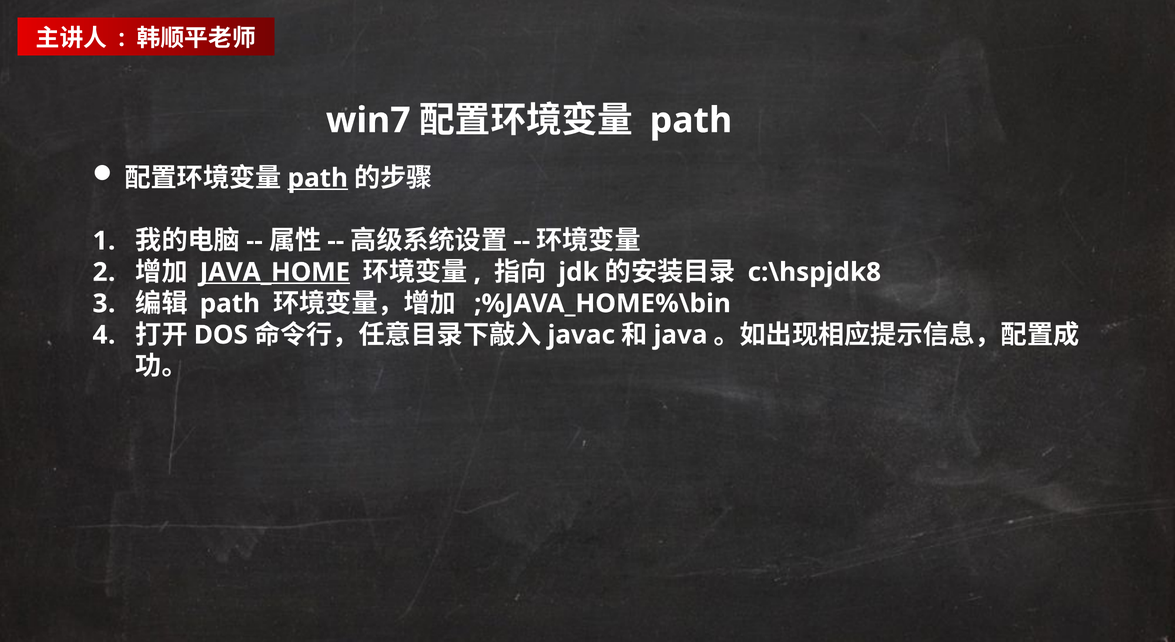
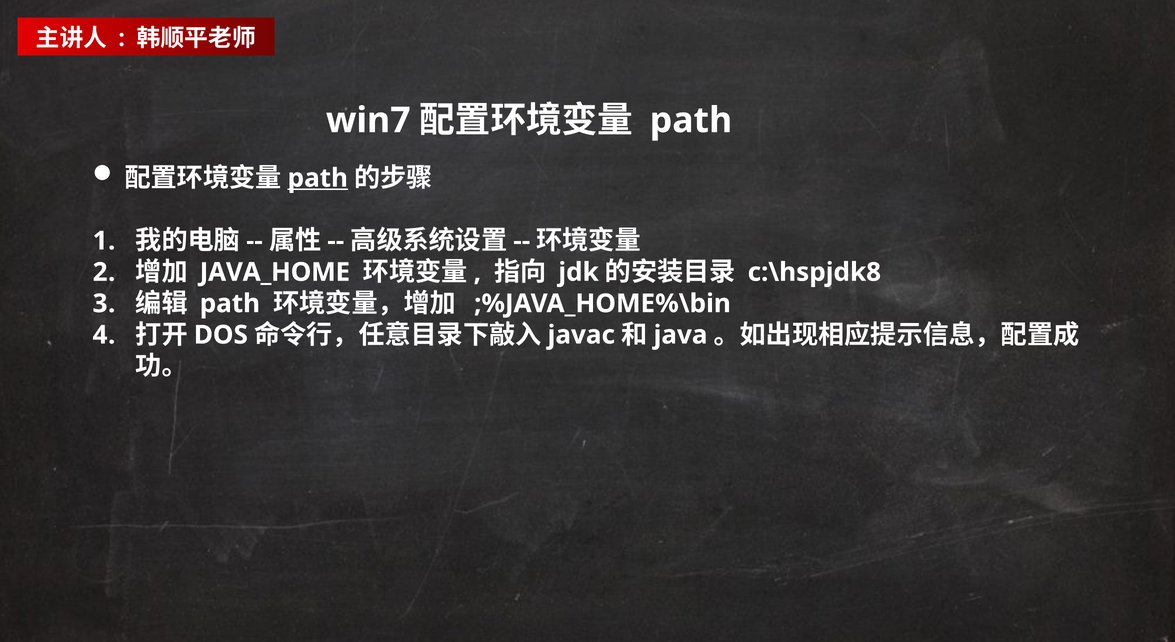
JAVA_HOME underline: present -> none
